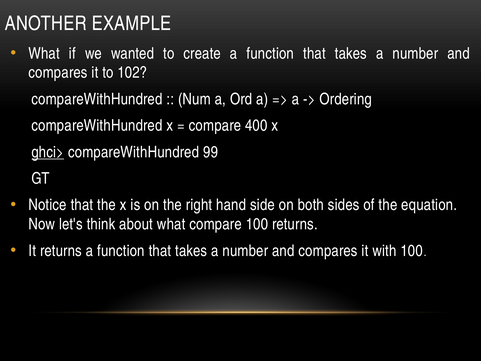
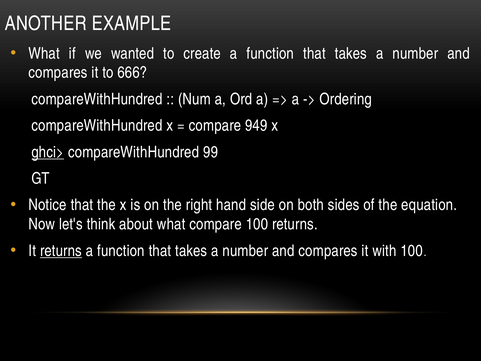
102: 102 -> 666
400: 400 -> 949
returns at (61, 251) underline: none -> present
